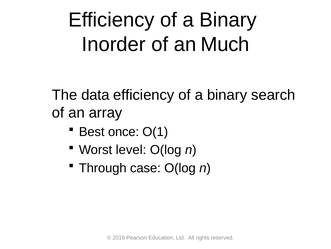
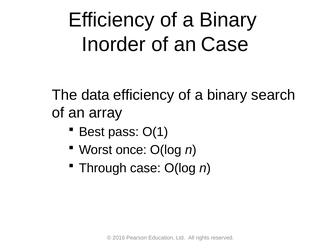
an Much: Much -> Case
once: once -> pass
level: level -> once
